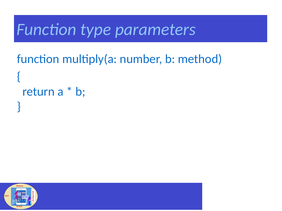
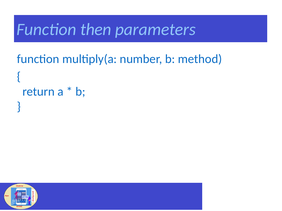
type: type -> then
